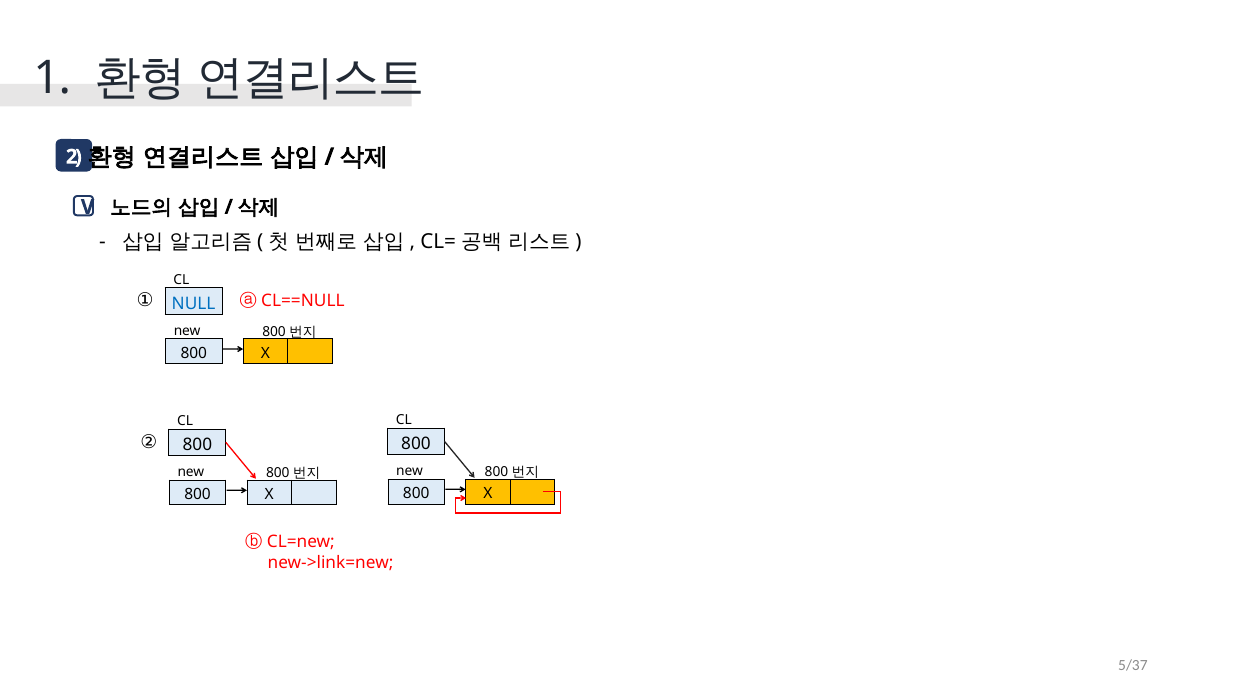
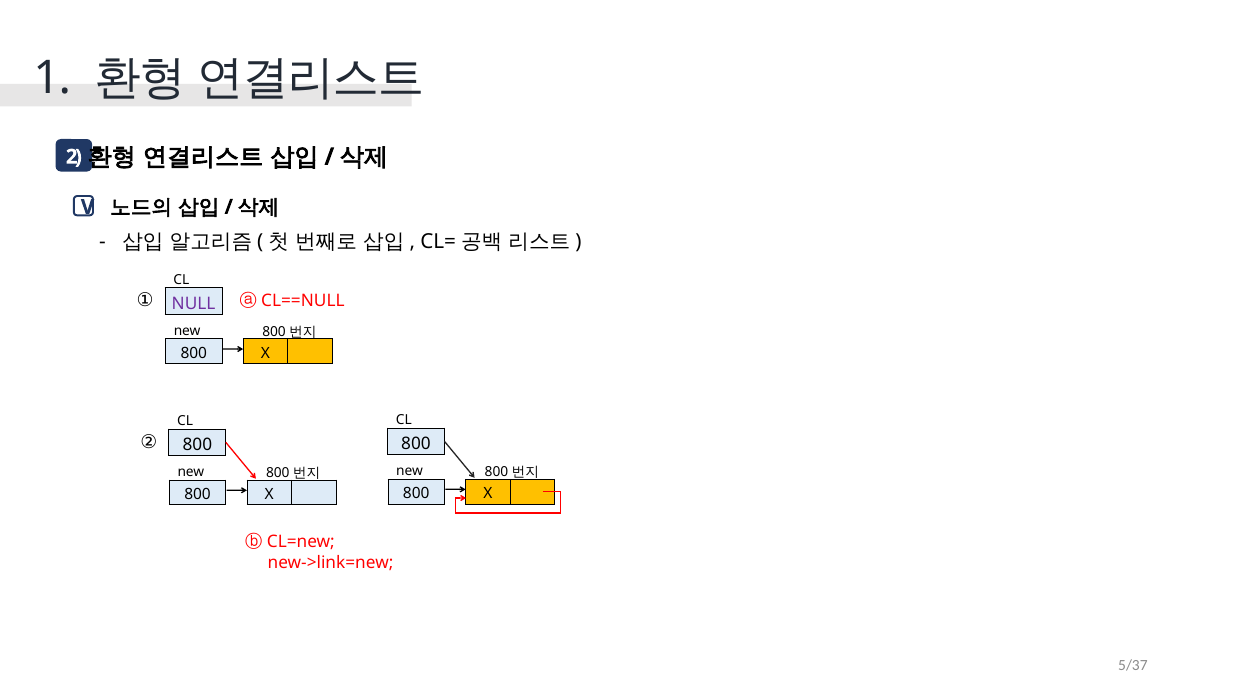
NULL colour: blue -> purple
